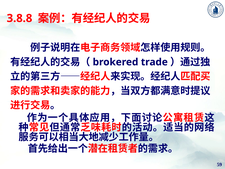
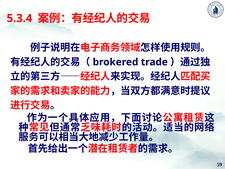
3.8.8: 3.8.8 -> 5.3.4
